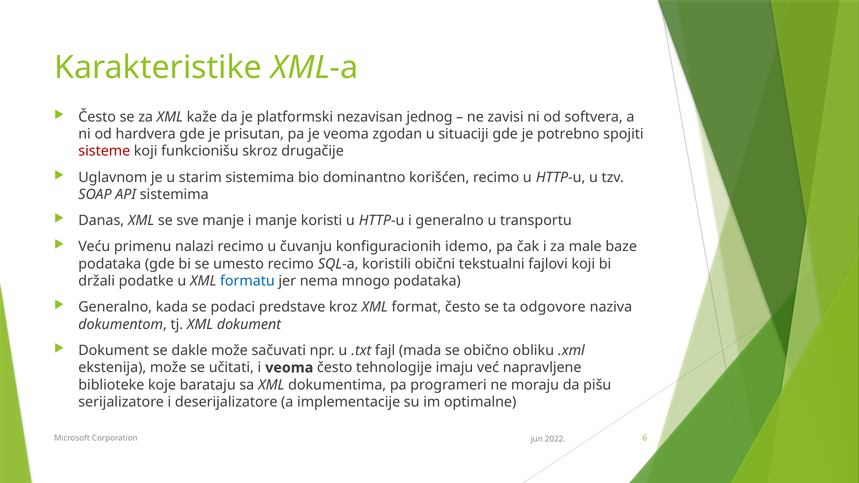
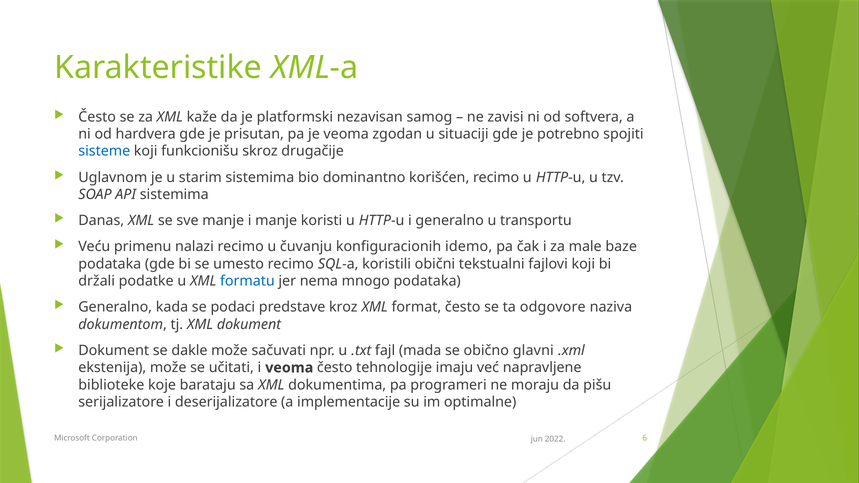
jednog: jednog -> samog
sisteme colour: red -> blue
obliku: obliku -> glavni
